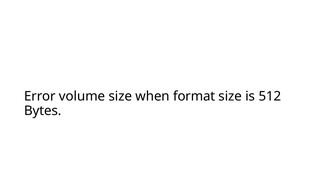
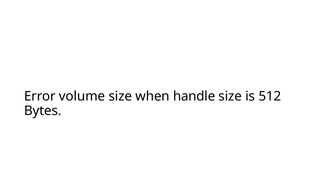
format: format -> handle
